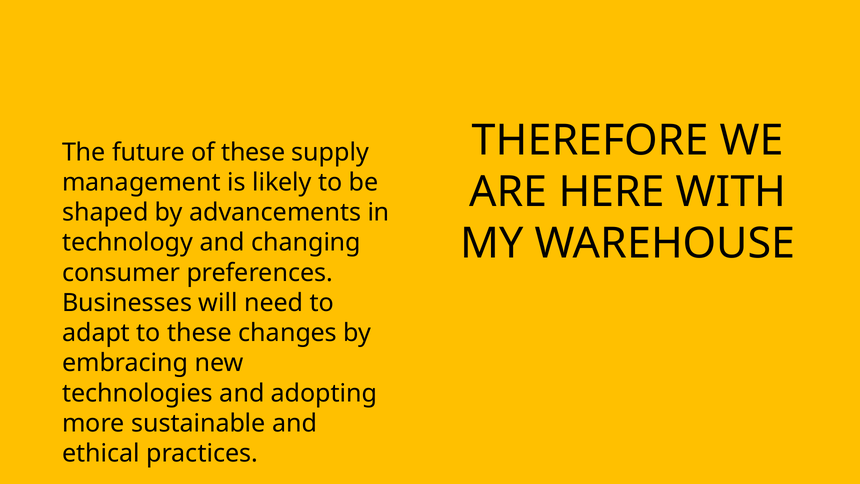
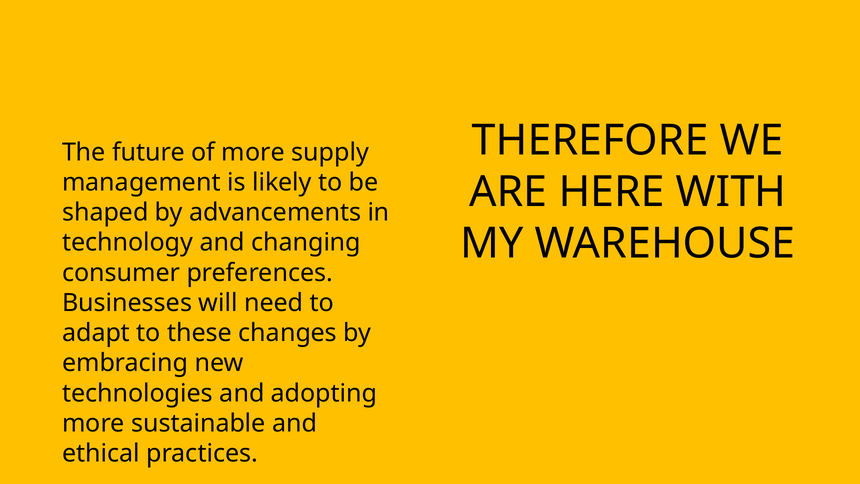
of these: these -> more
